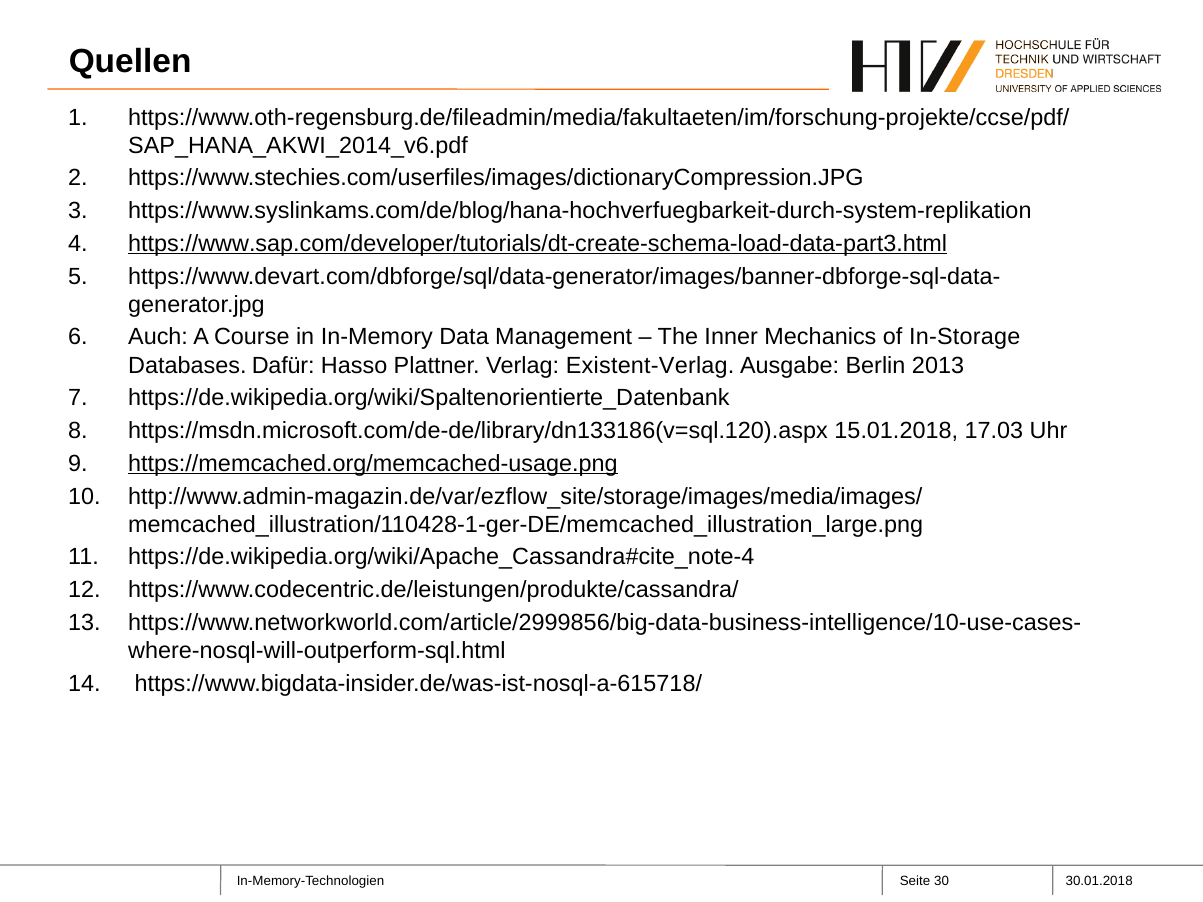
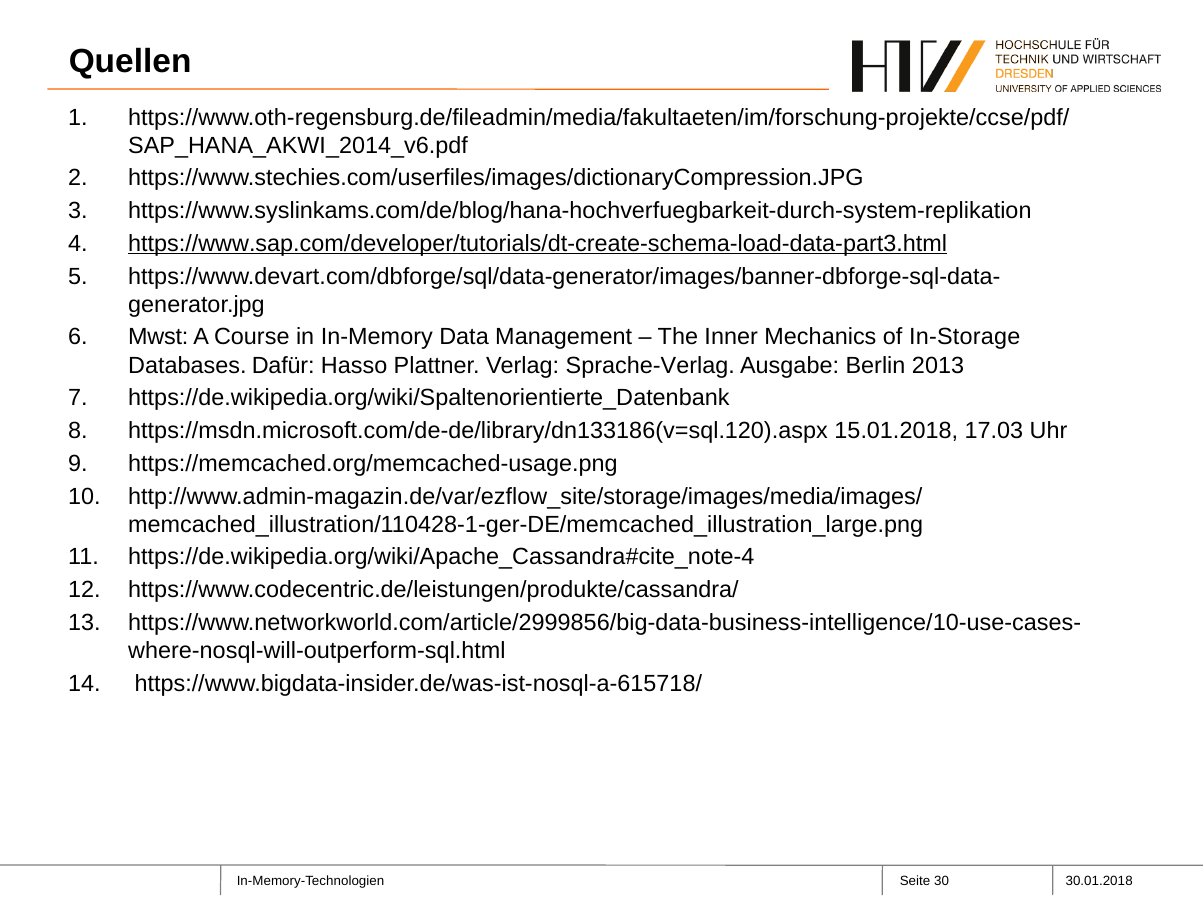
Auch: Auch -> Mwst
Existent-Verlag: Existent-Verlag -> Sprache-Verlag
https://memcached.org/memcached-usage.png underline: present -> none
